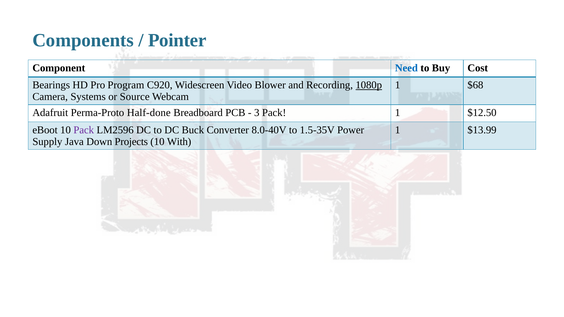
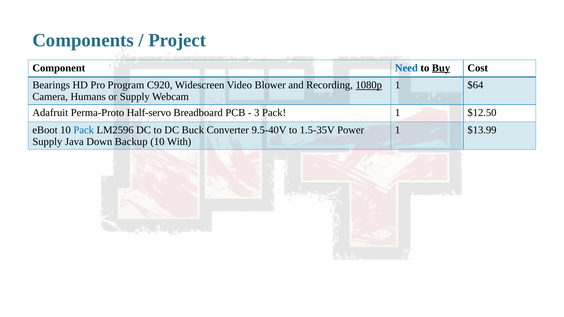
Pointer: Pointer -> Project
Buy underline: none -> present
$68: $68 -> $64
Systems: Systems -> Humans
or Source: Source -> Supply
Half-done: Half-done -> Half-servo
Pack at (84, 130) colour: purple -> blue
8.0-40V: 8.0-40V -> 9.5-40V
Projects: Projects -> Backup
